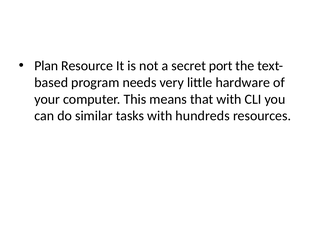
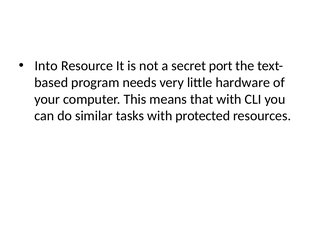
Plan: Plan -> Into
hundreds: hundreds -> protected
